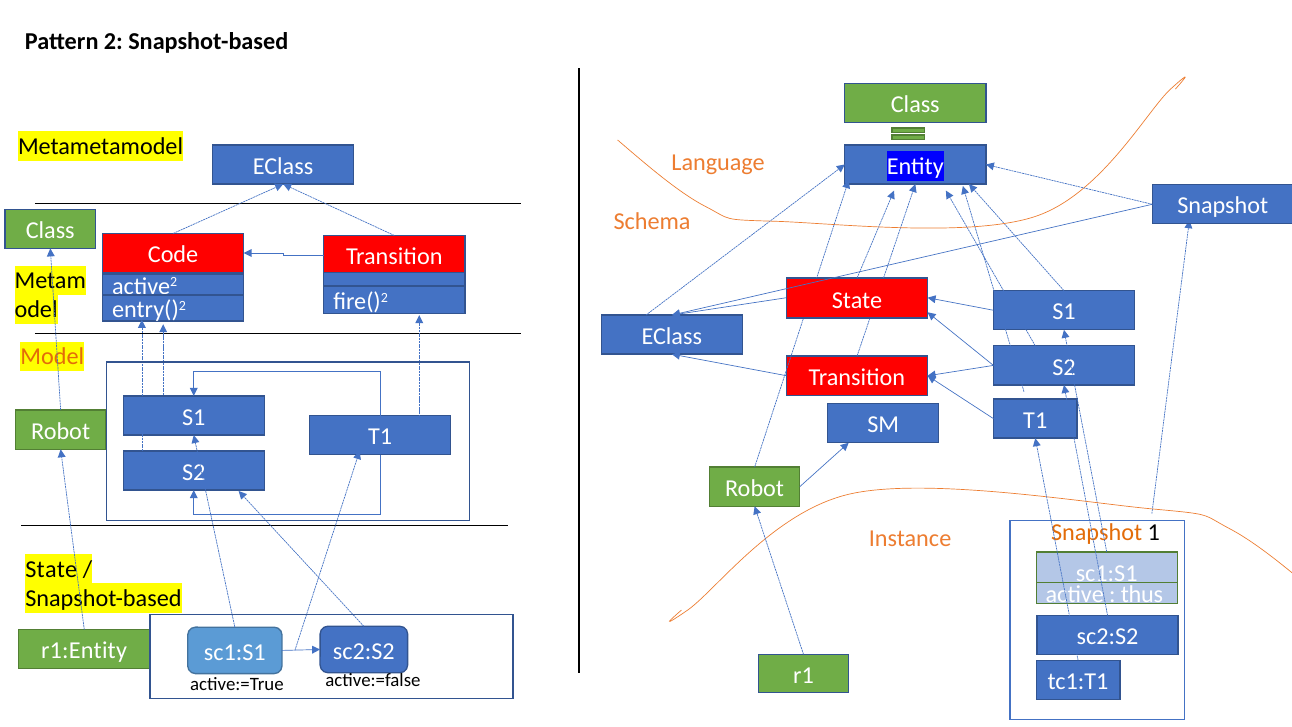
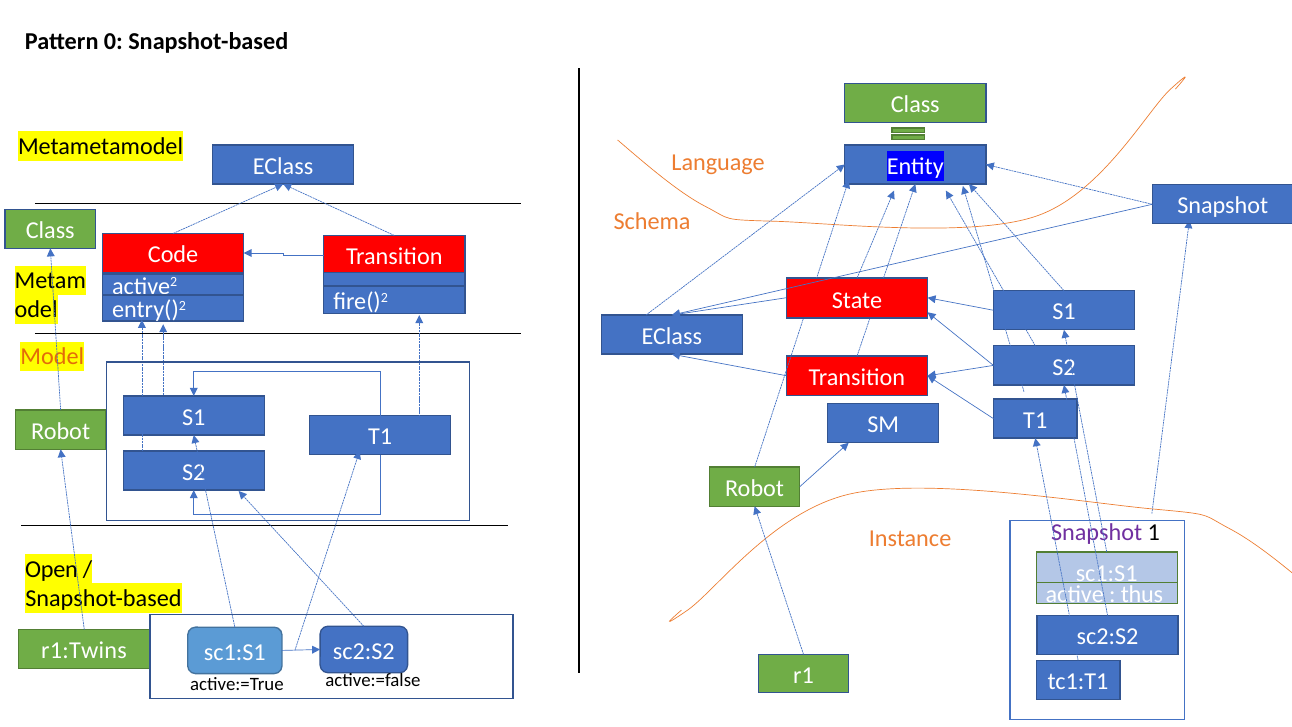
2: 2 -> 0
Snapshot at (1097, 532) colour: orange -> purple
State at (51, 569): State -> Open
r1:Entity: r1:Entity -> r1:Twins
